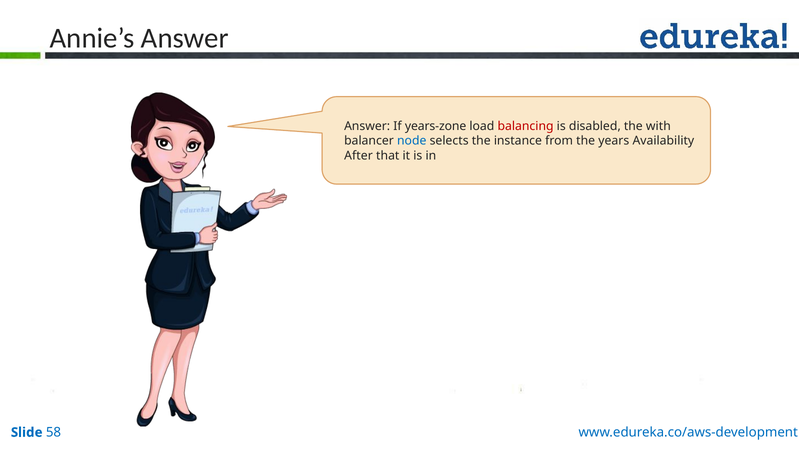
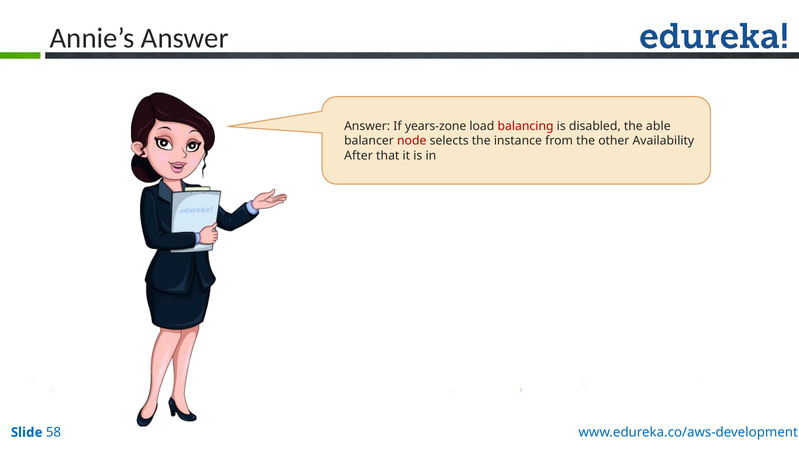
with: with -> able
node colour: blue -> red
years: years -> other
